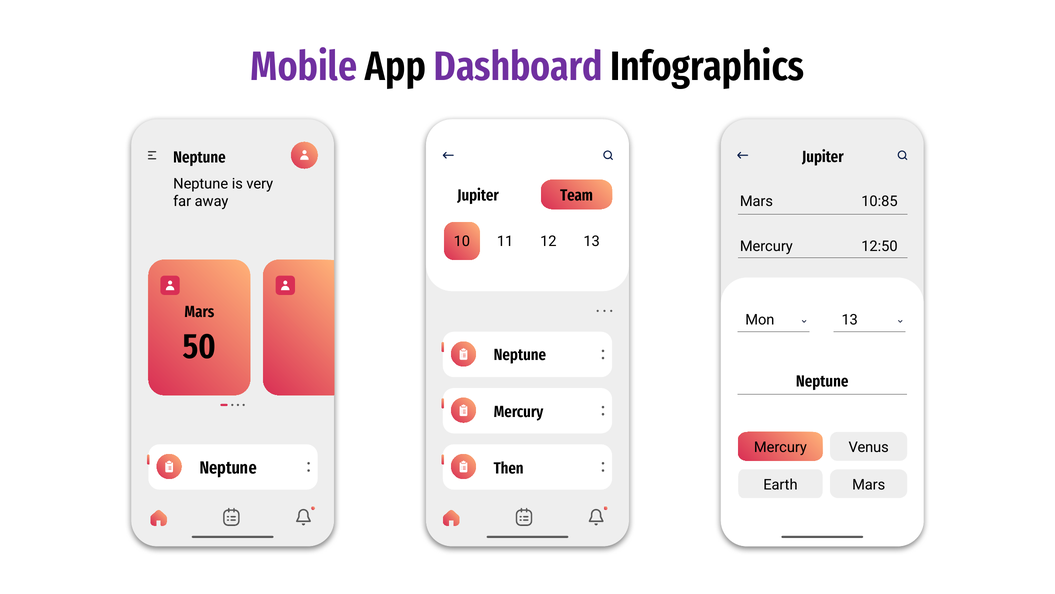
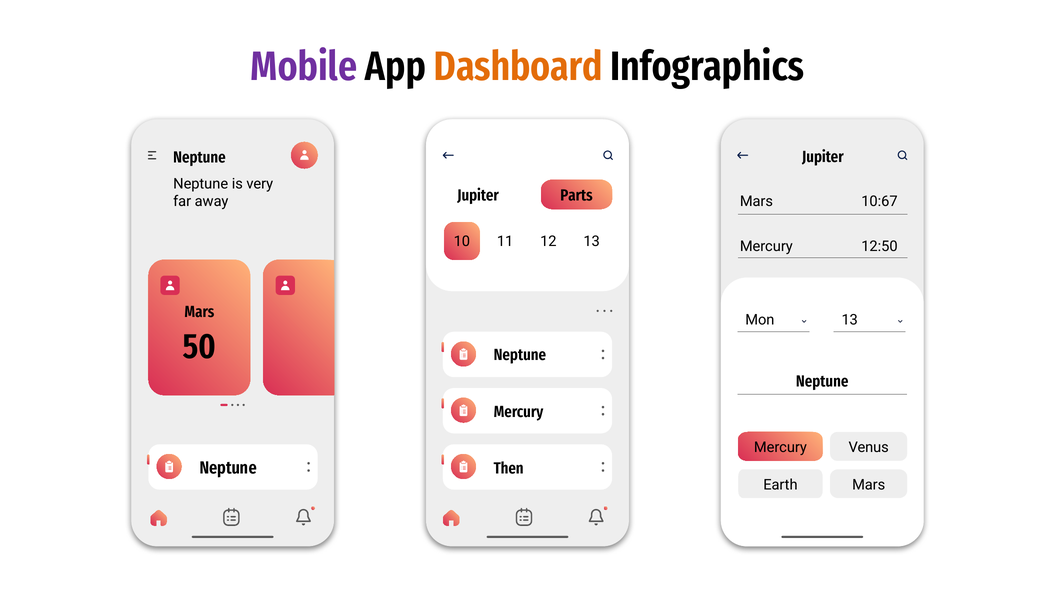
Dashboard colour: purple -> orange
Team: Team -> Parts
10:85: 10:85 -> 10:67
